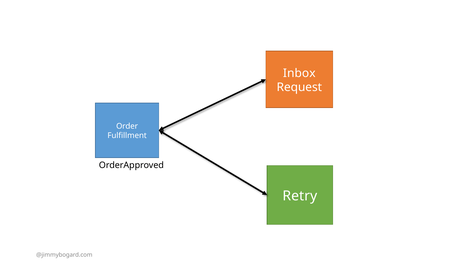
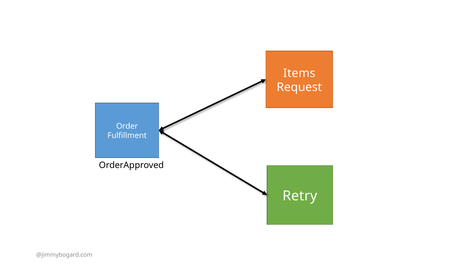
Inbox: Inbox -> Items
